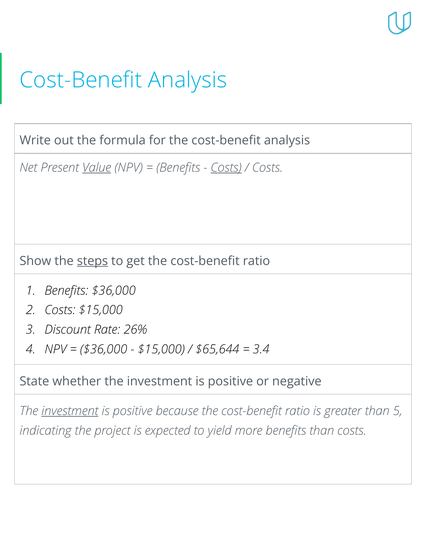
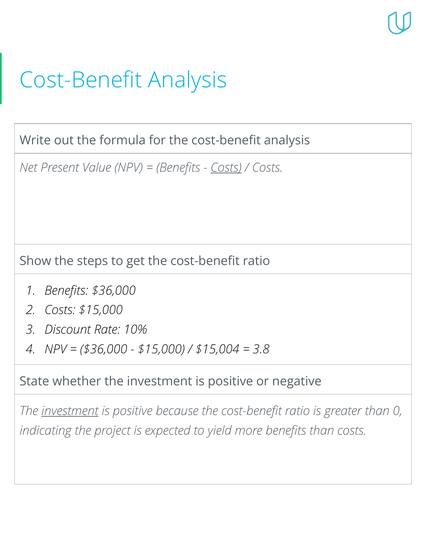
Value underline: present -> none
steps underline: present -> none
26%: 26% -> 10%
$65,644: $65,644 -> $15,004
3.4: 3.4 -> 3.8
5: 5 -> 0
